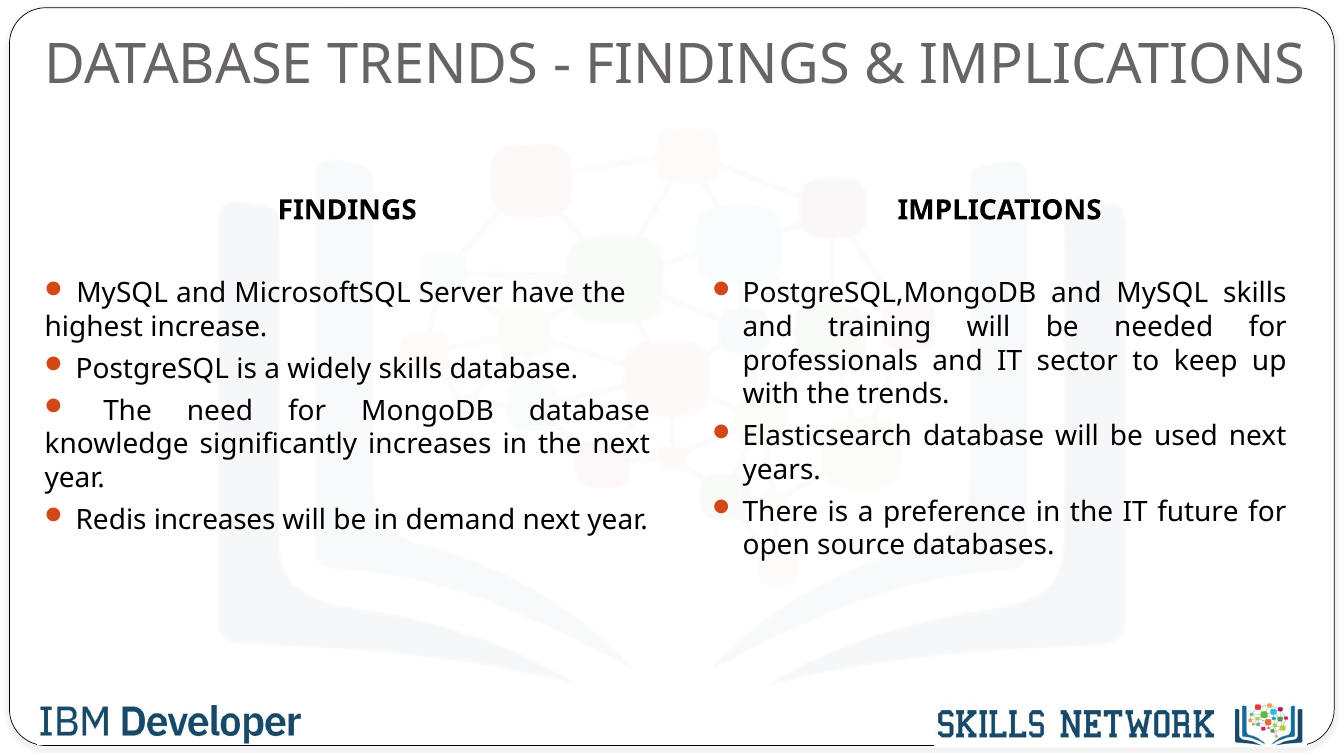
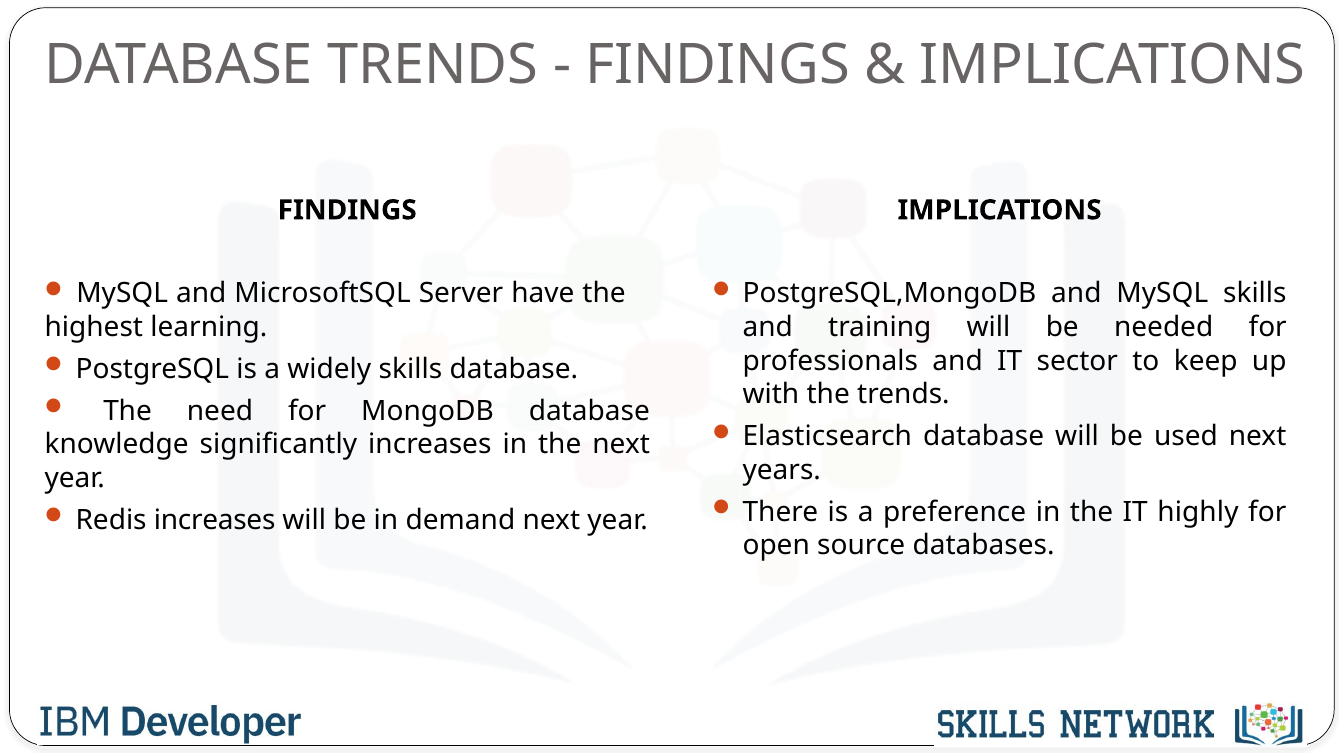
increase: increase -> learning
future: future -> highly
